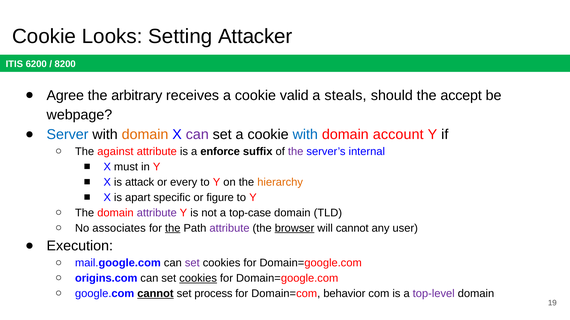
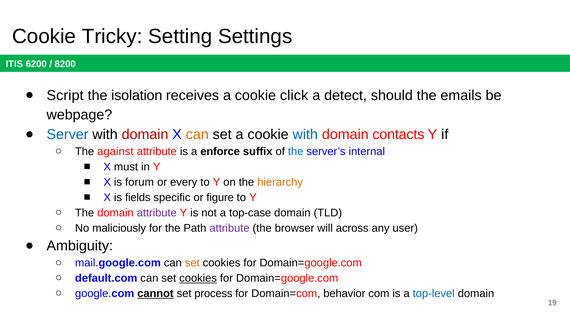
Looks: Looks -> Tricky
Attacker: Attacker -> Settings
Agree: Agree -> Script
arbitrary: arbitrary -> isolation
valid: valid -> click
steals: steals -> detect
accept: accept -> emails
domain at (145, 135) colour: orange -> red
can at (197, 135) colour: purple -> orange
account: account -> contacts
the at (296, 152) colour: purple -> blue
attack: attack -> forum
apart: apart -> fields
associates: associates -> maliciously
the at (173, 228) underline: present -> none
browser underline: present -> none
will cannot: cannot -> across
Execution: Execution -> Ambiguity
set at (192, 263) colour: purple -> orange
origins.com: origins.com -> default.com
top-level colour: purple -> blue
